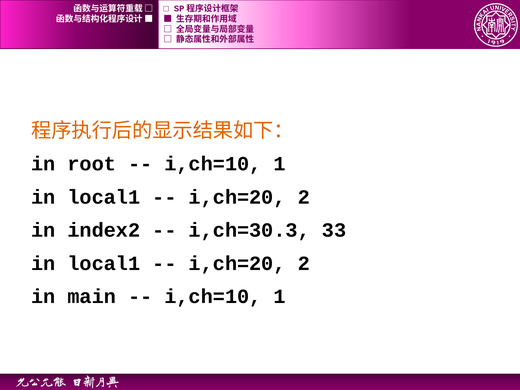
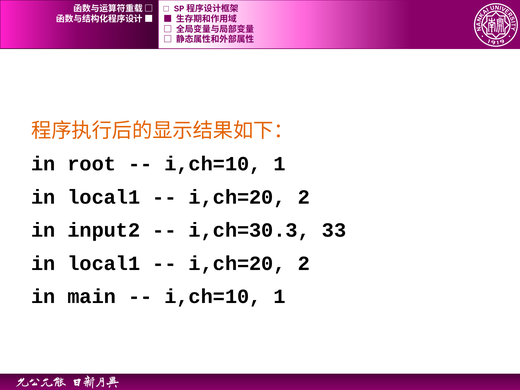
index2: index2 -> input2
